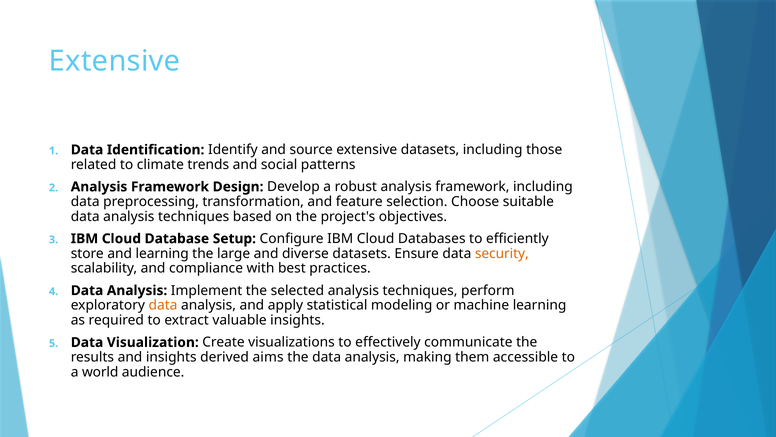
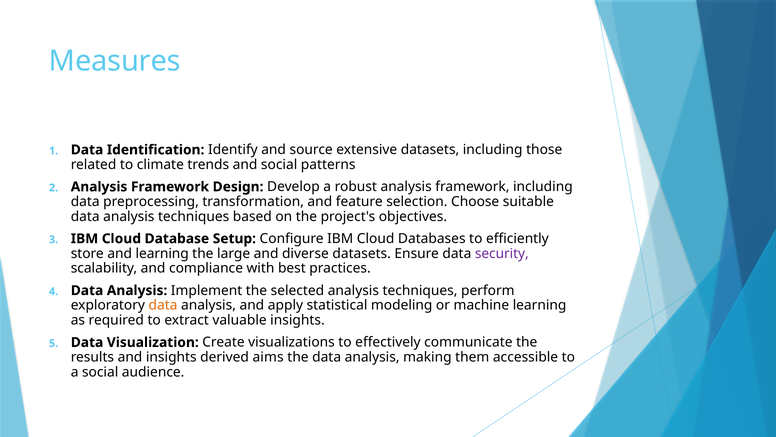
Extensive at (115, 61): Extensive -> Measures
security colour: orange -> purple
a world: world -> social
